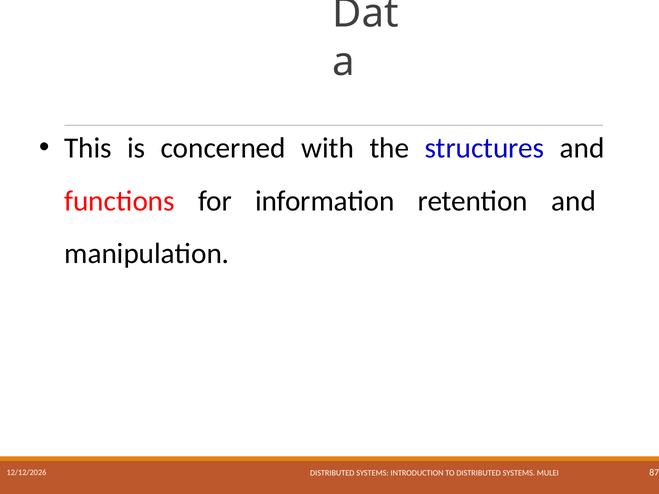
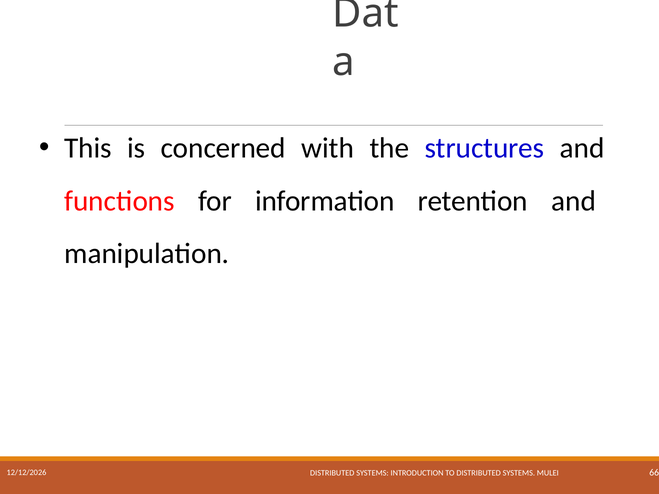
87: 87 -> 66
